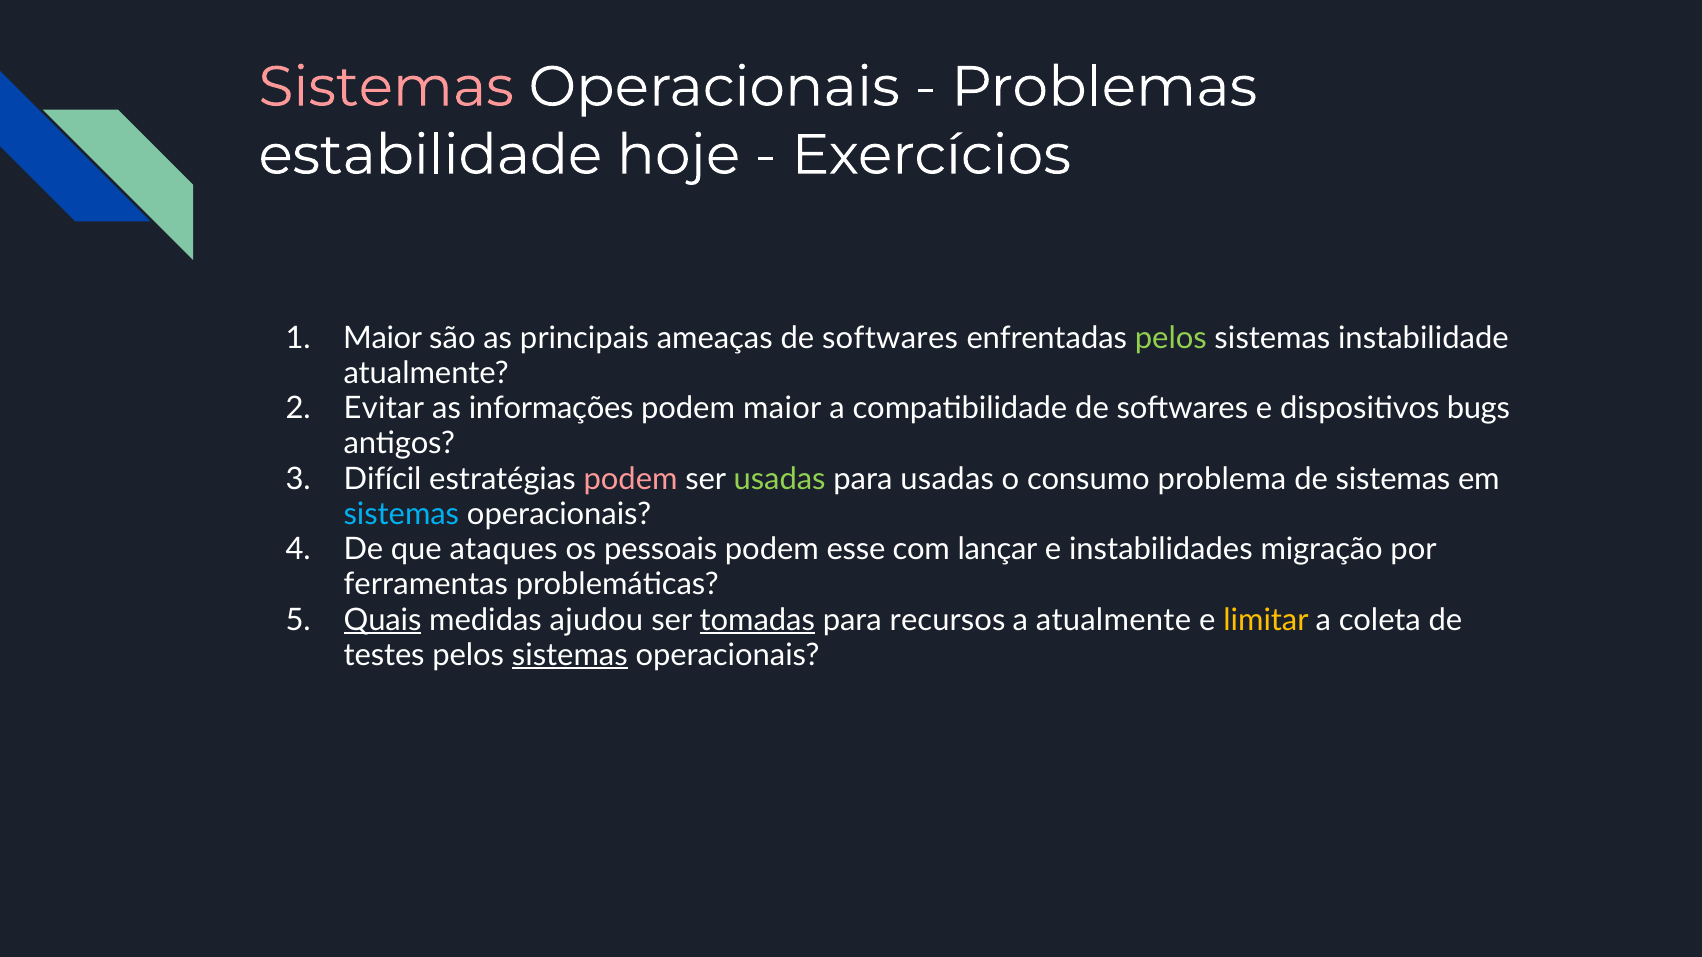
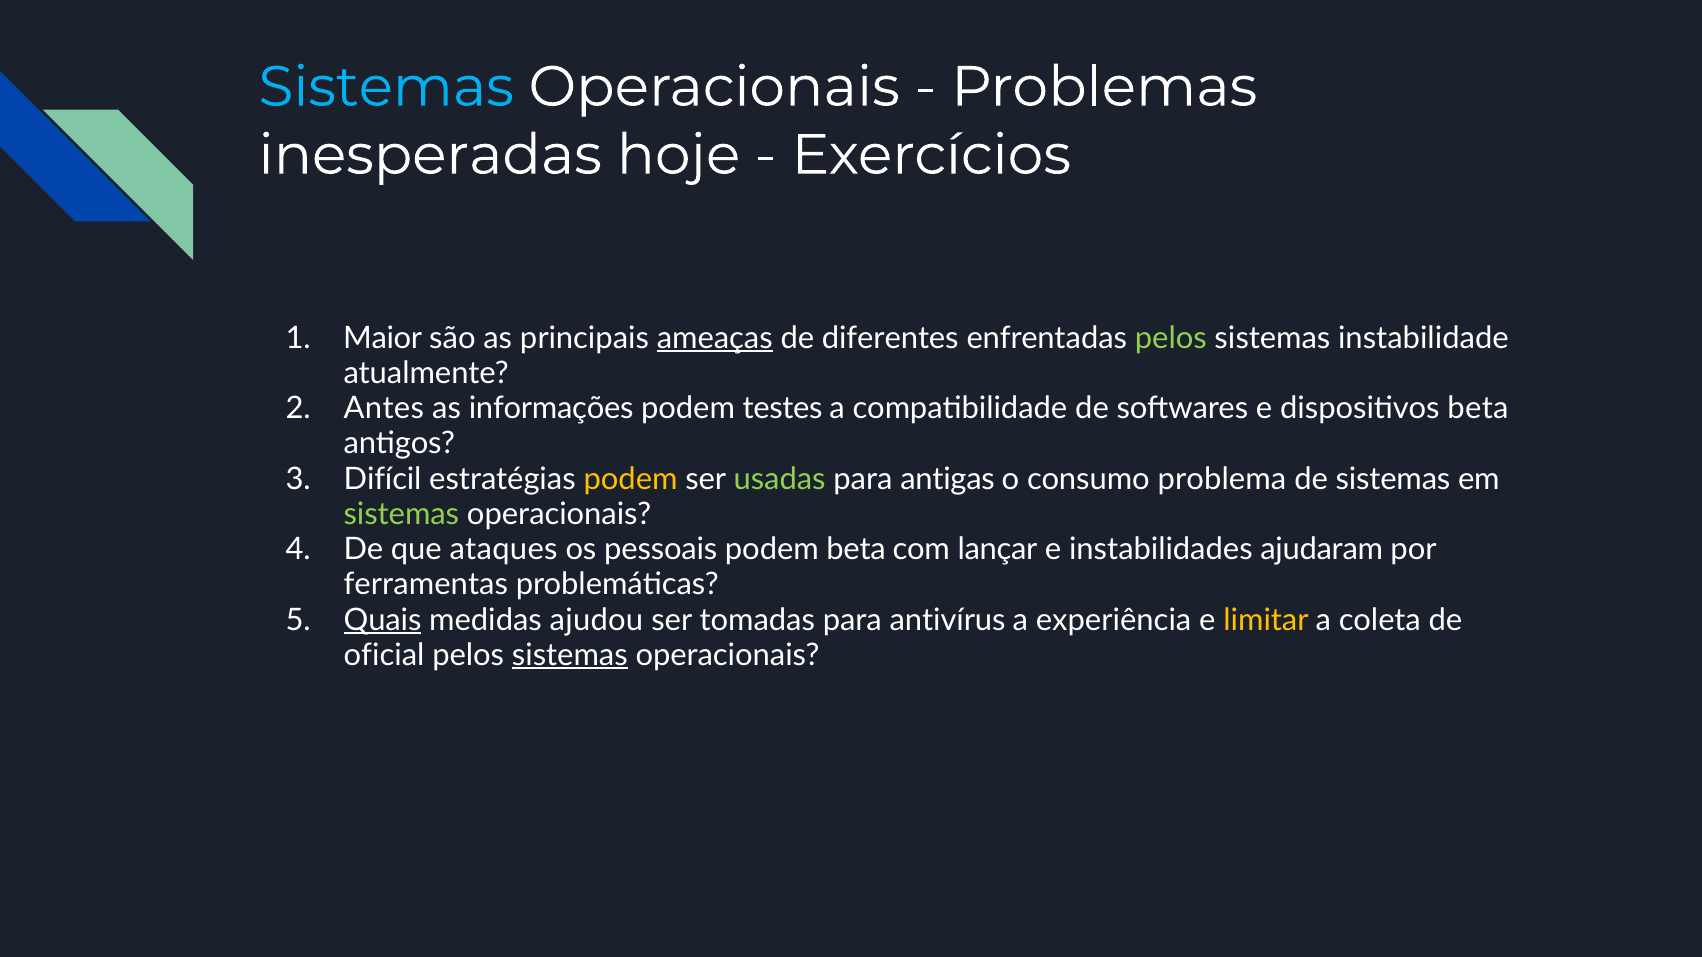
Sistemas at (386, 87) colour: pink -> light blue
estabilidade: estabilidade -> inesperadas
ameaças underline: none -> present
softwares at (890, 338): softwares -> diferentes
Evitar: Evitar -> Antes
podem maior: maior -> testes
dispositivos bugs: bugs -> beta
podem at (631, 479) colour: pink -> yellow
para usadas: usadas -> antigas
sistemas at (401, 514) colour: light blue -> light green
podem esse: esse -> beta
migração: migração -> ajudaram
tomadas underline: present -> none
recursos: recursos -> antivírus
a atualmente: atualmente -> experiência
testes: testes -> oficial
